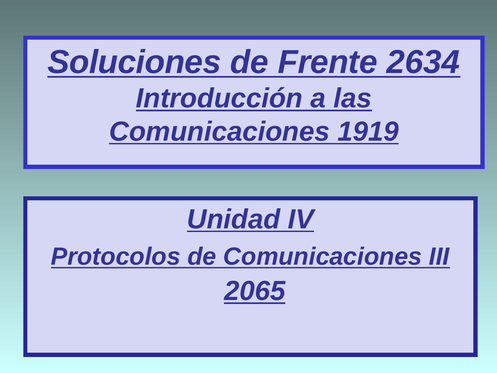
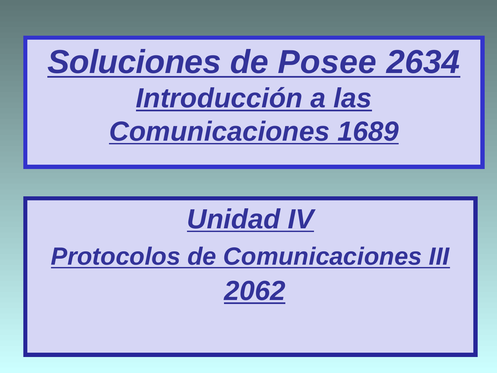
Frente: Frente -> Posee
1919: 1919 -> 1689
2065: 2065 -> 2062
